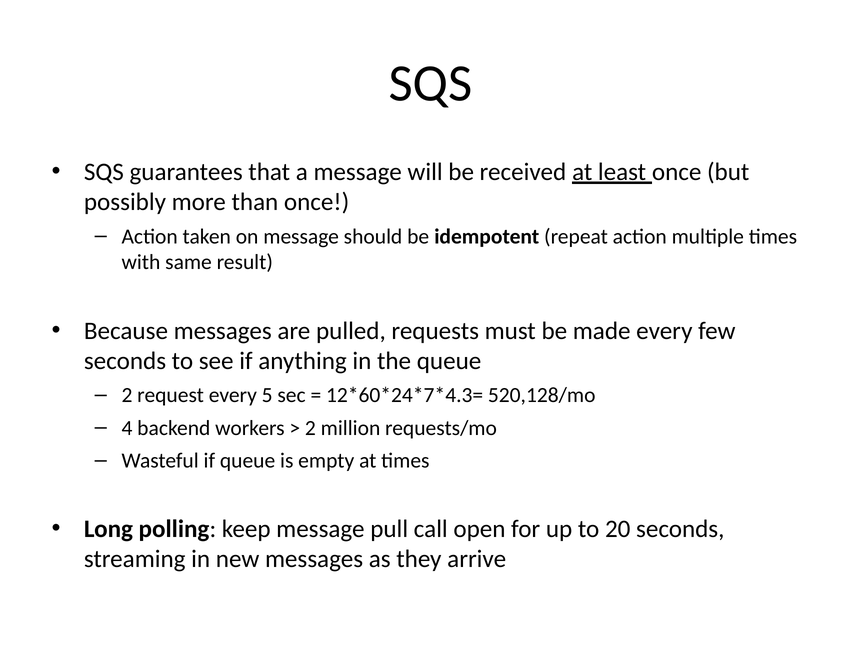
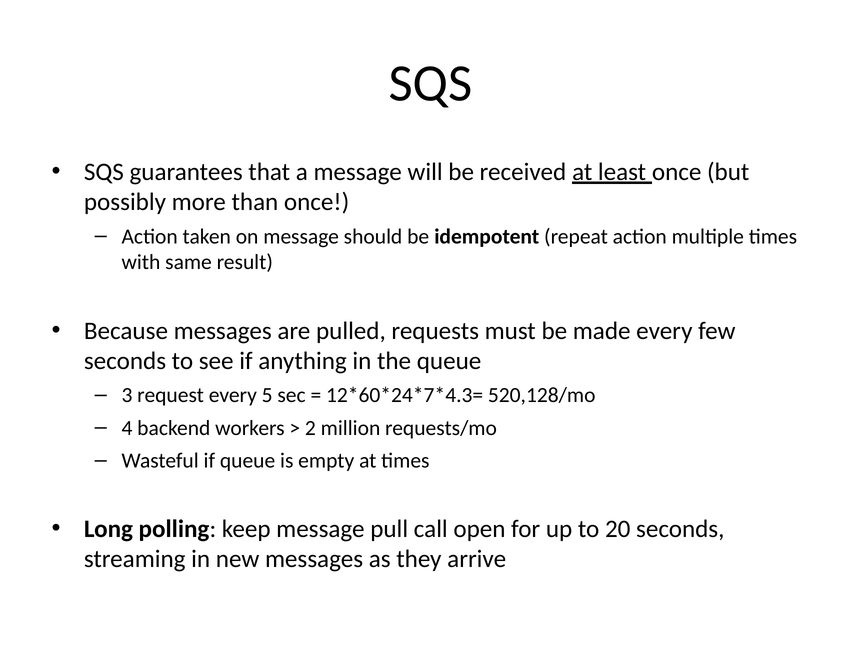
2 at (127, 395): 2 -> 3
